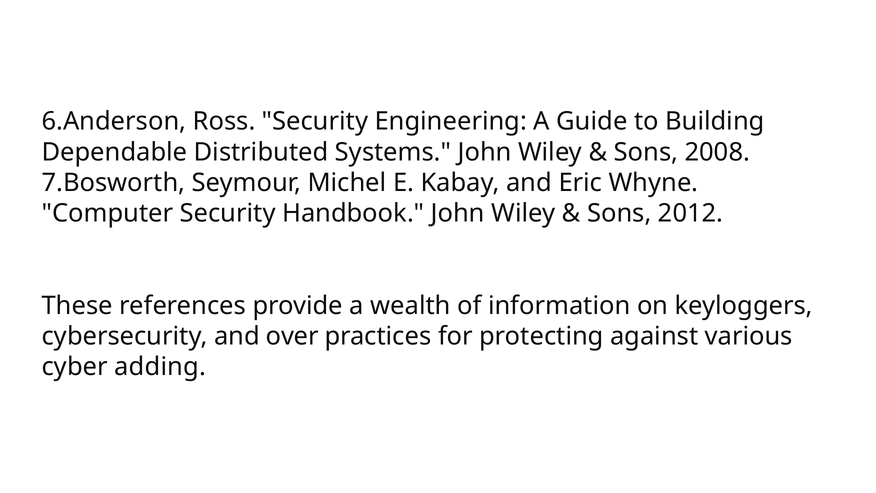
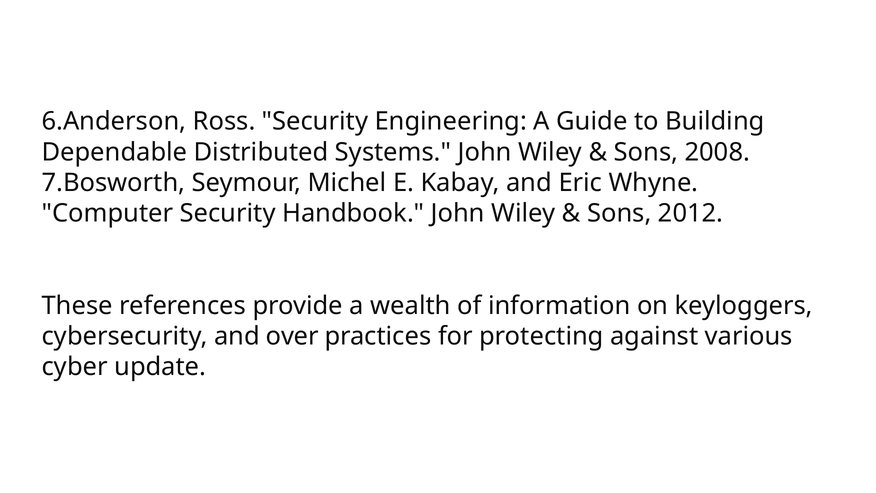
adding: adding -> update
